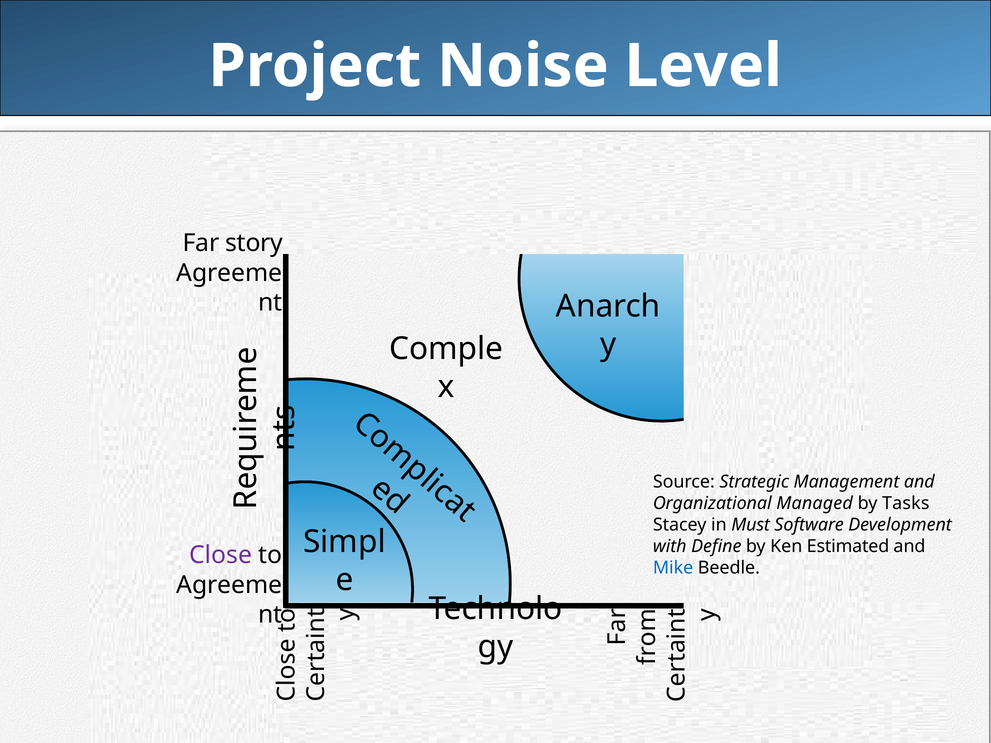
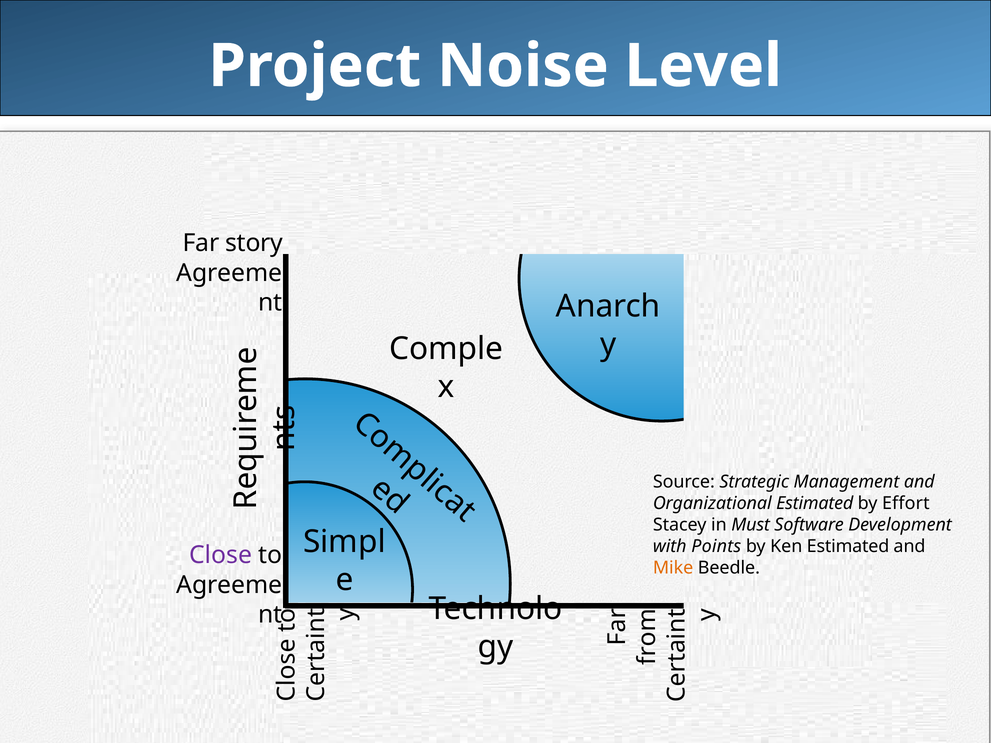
Organizational Managed: Managed -> Estimated
Tasks: Tasks -> Effort
Define: Define -> Points
Mike colour: blue -> orange
